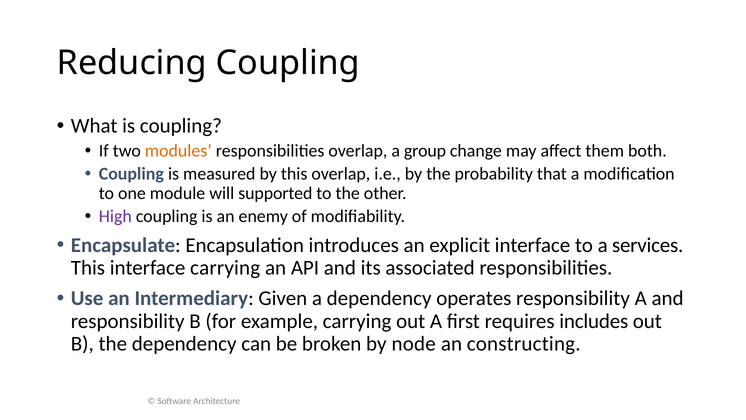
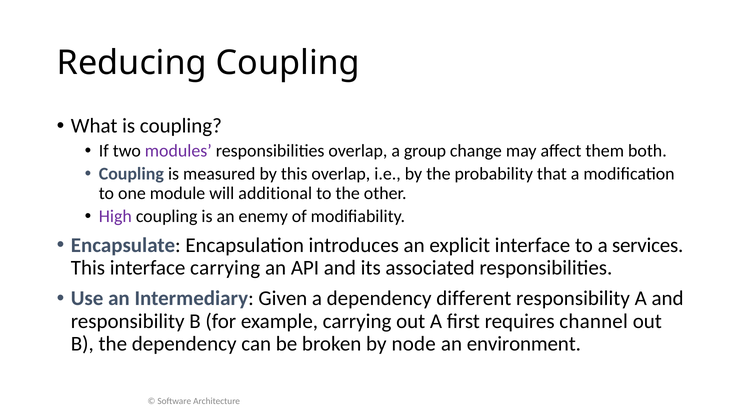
modules colour: orange -> purple
supported: supported -> additional
operates: operates -> different
includes: includes -> channel
constructing: constructing -> environment
